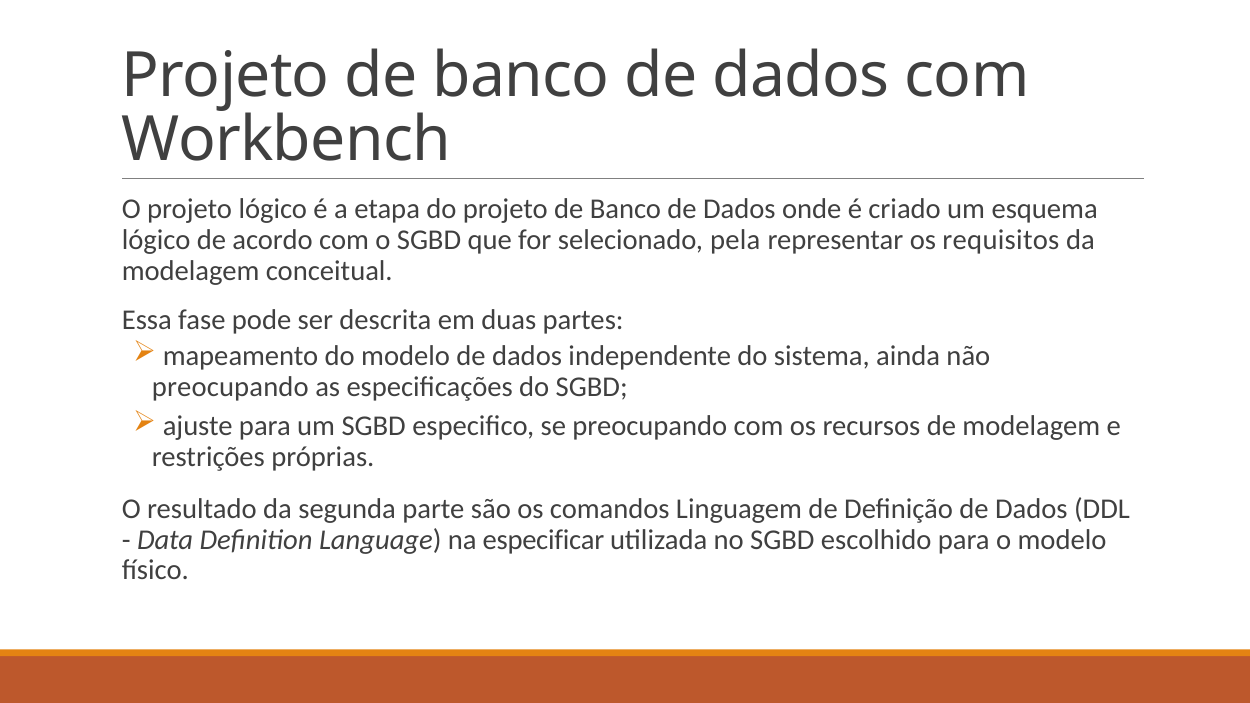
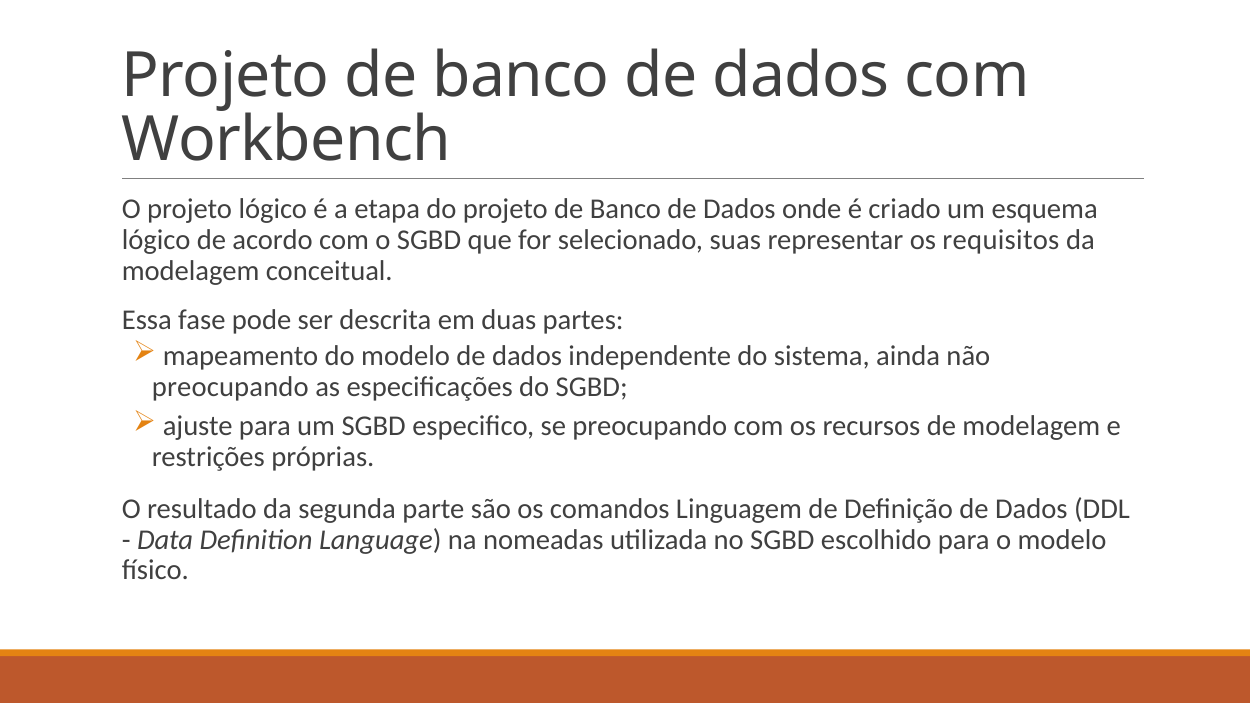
pela: pela -> suas
especificar: especificar -> nomeadas
